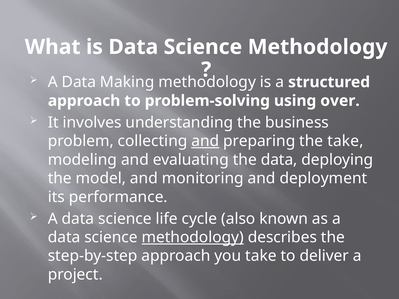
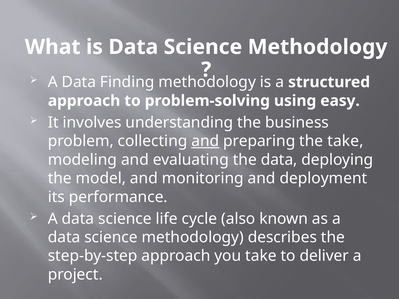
Making: Making -> Finding
over: over -> easy
methodology at (193, 237) underline: present -> none
